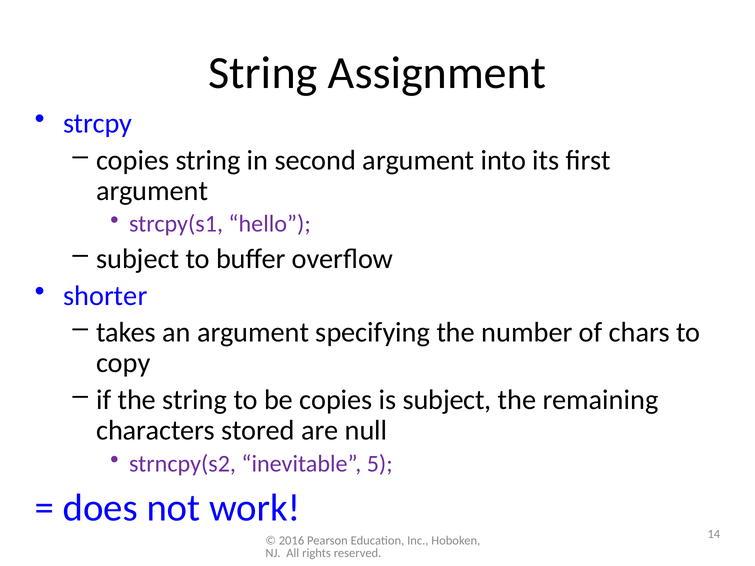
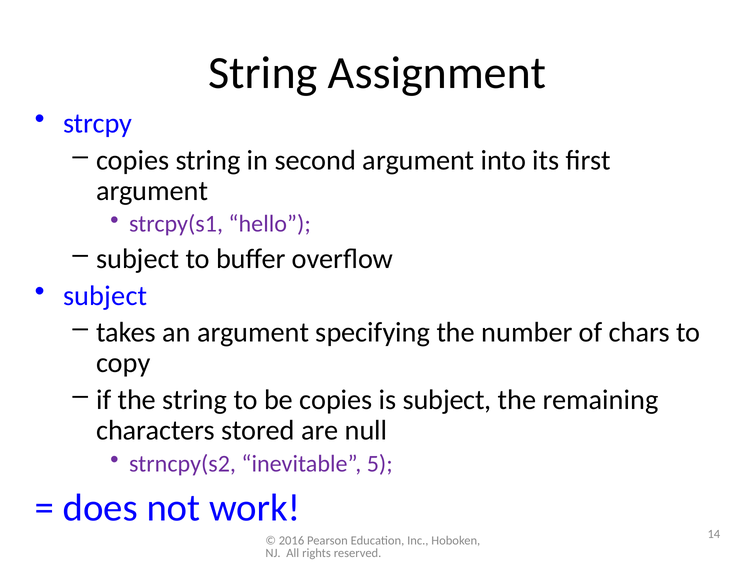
shorter at (105, 296): shorter -> subject
